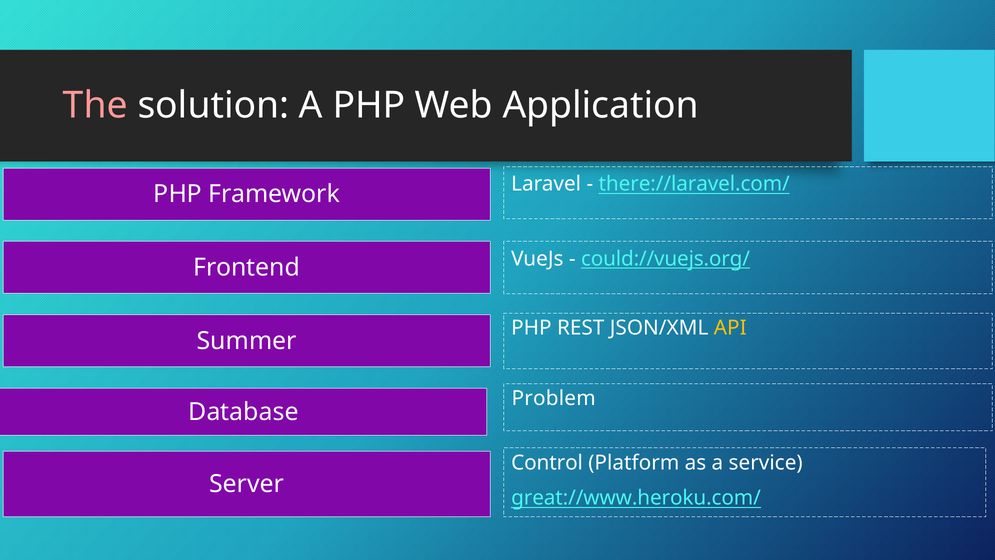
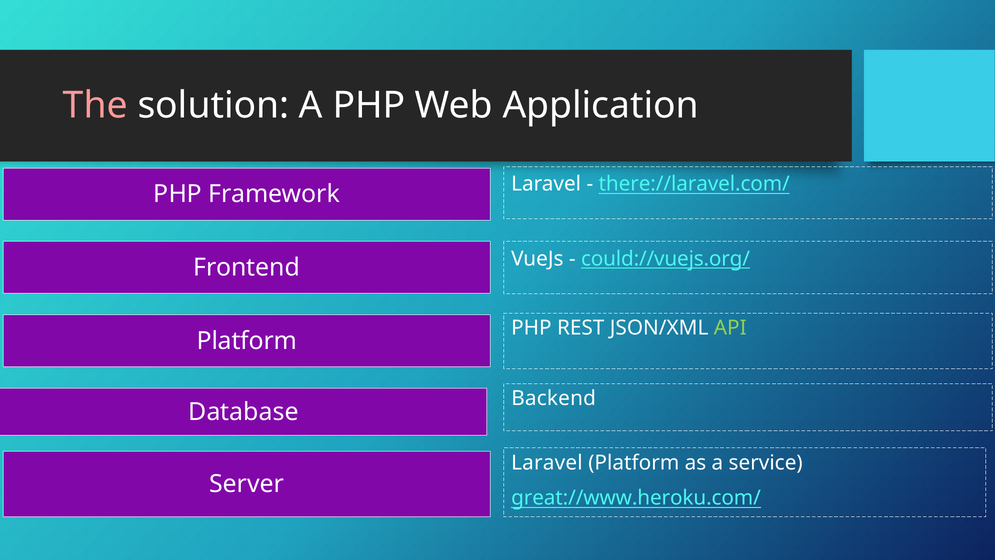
API colour: yellow -> light green
Summer at (247, 341): Summer -> Platform
Problem: Problem -> Backend
Control at (547, 462): Control -> Laravel
